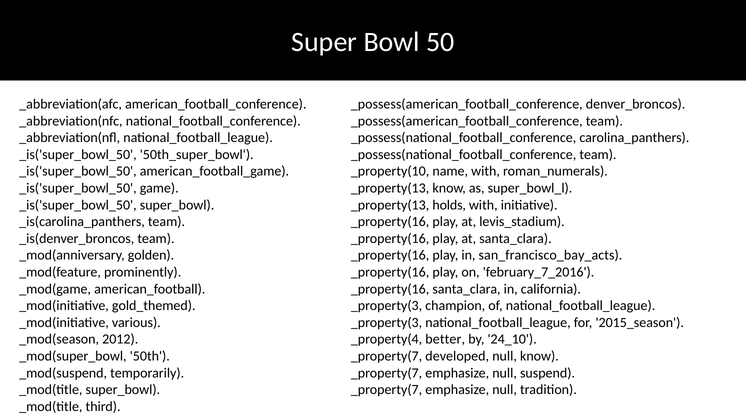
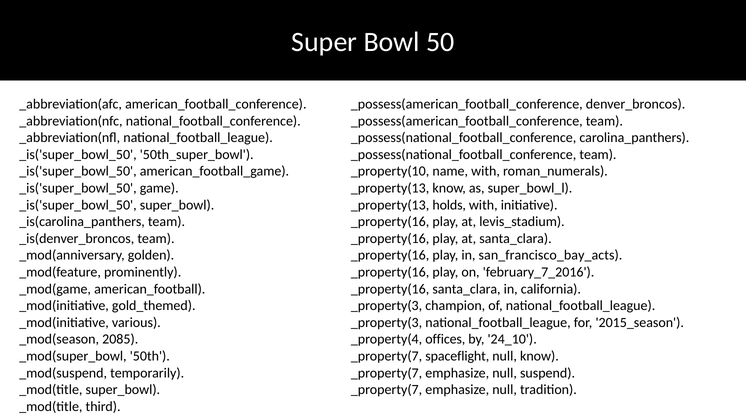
2012: 2012 -> 2085
better: better -> offices
developed: developed -> spaceflight
